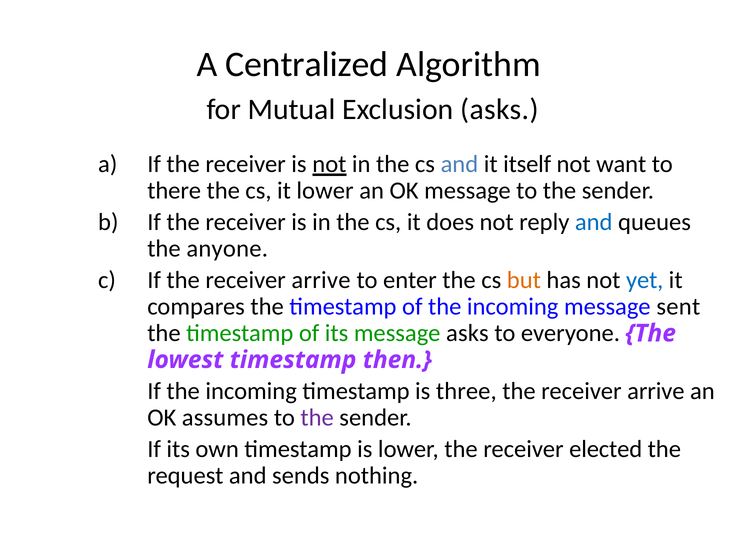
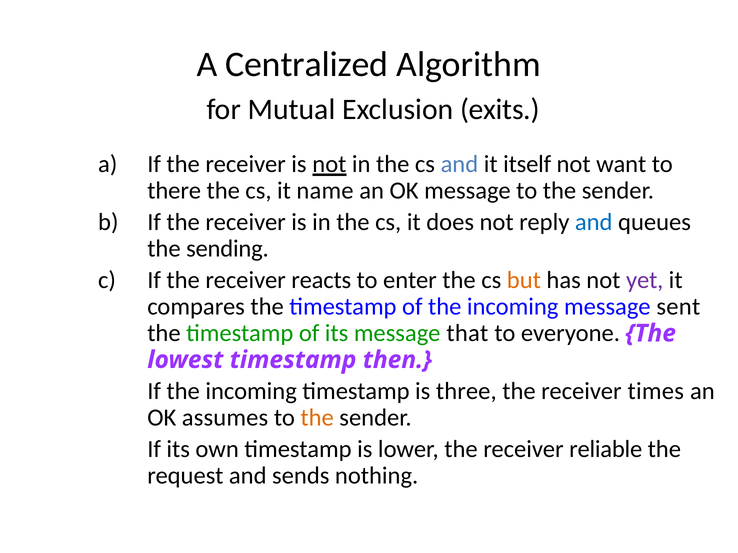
Exclusion asks: asks -> exits
it lower: lower -> name
anyone: anyone -> sending
If the receiver arrive: arrive -> reacts
yet colour: blue -> purple
message asks: asks -> that
arrive at (656, 392): arrive -> times
the at (317, 418) colour: purple -> orange
elected: elected -> reliable
